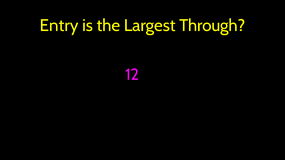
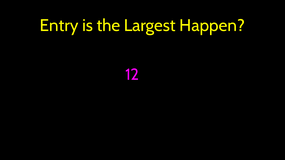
Through: Through -> Happen
